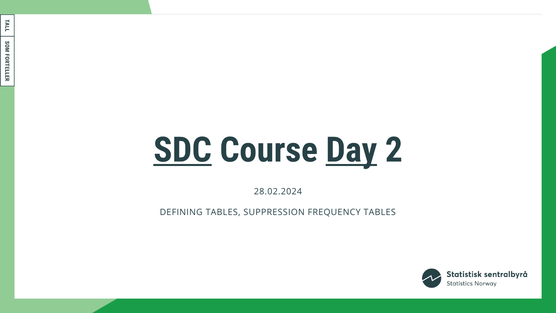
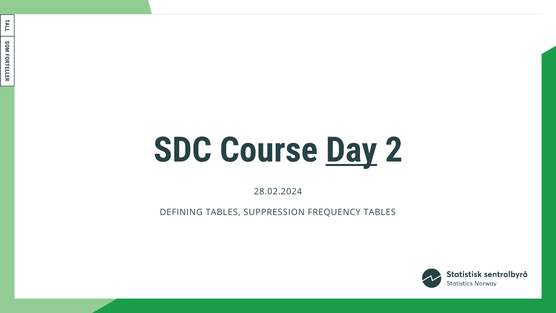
SDC underline: present -> none
